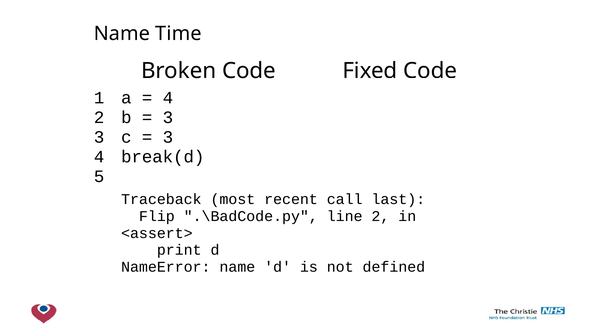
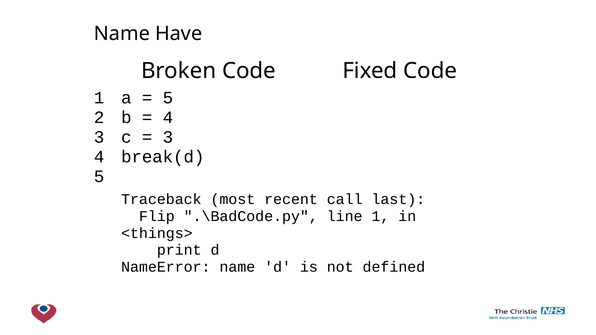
Time: Time -> Have
4 at (168, 98): 4 -> 5
3 at (168, 118): 3 -> 4
line 2: 2 -> 1
<assert>: <assert> -> <things>
